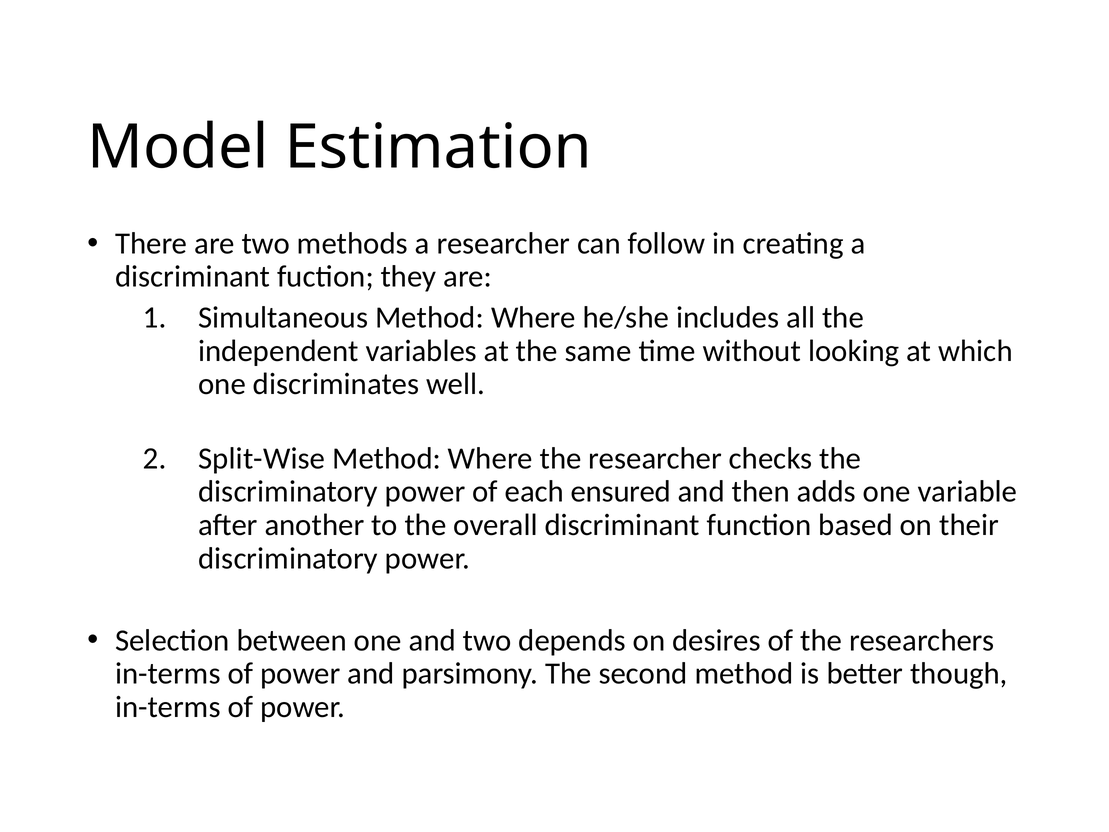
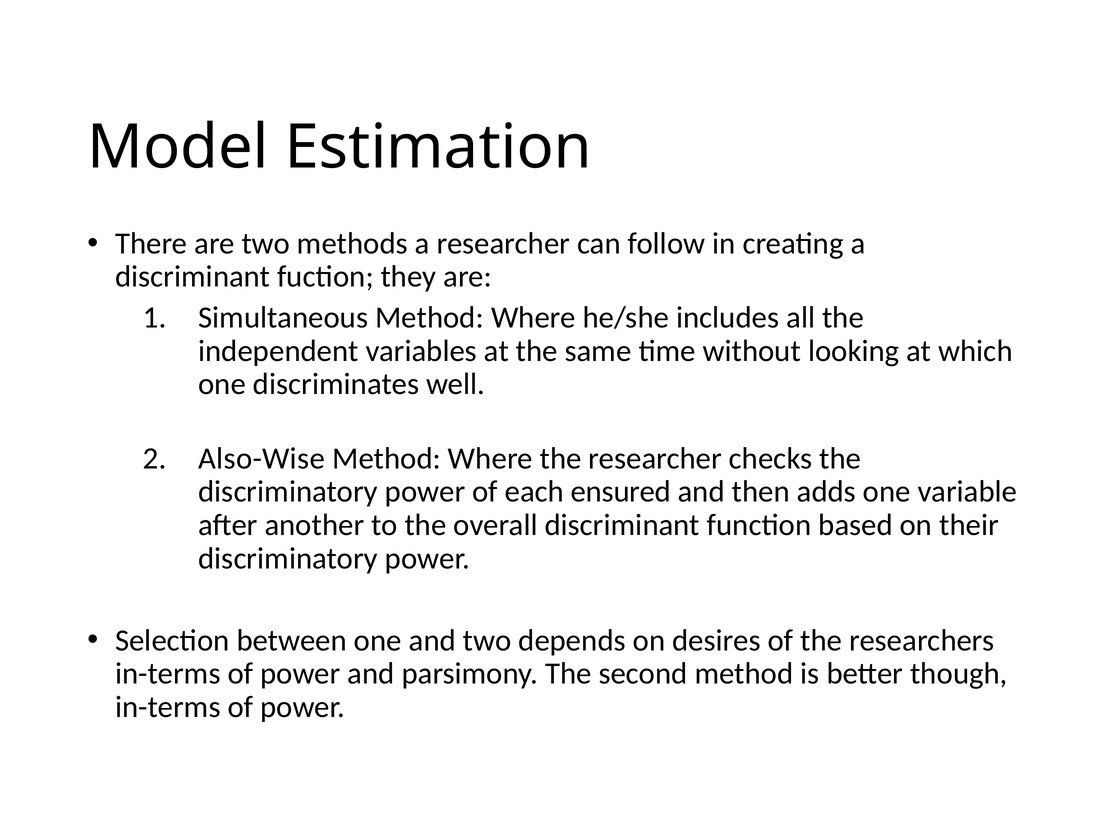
Split-Wise: Split-Wise -> Also-Wise
